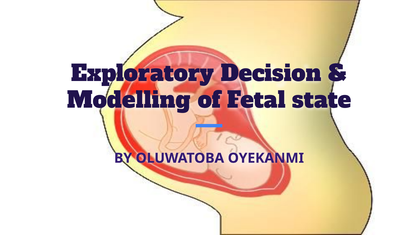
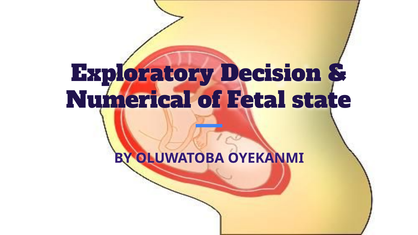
Modelling: Modelling -> Numerical
